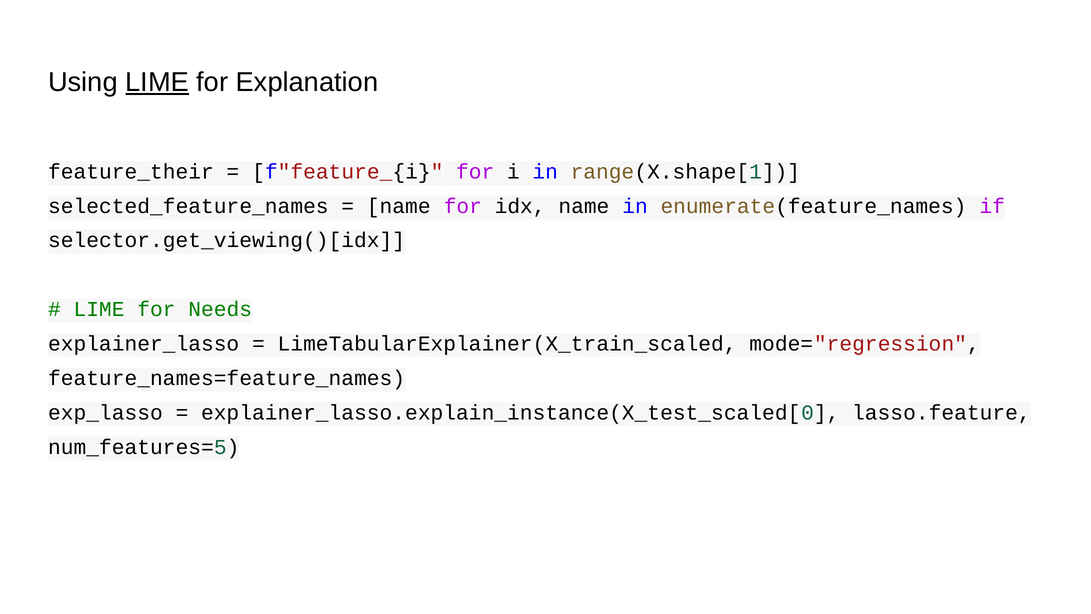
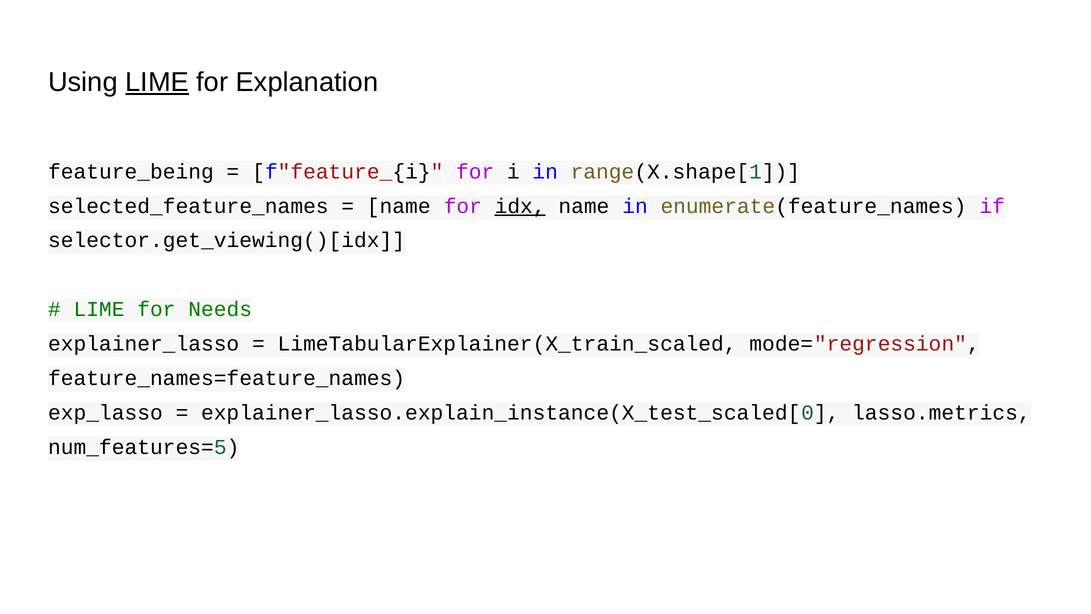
feature_their: feature_their -> feature_being
idx underline: none -> present
lasso.feature: lasso.feature -> lasso.metrics
